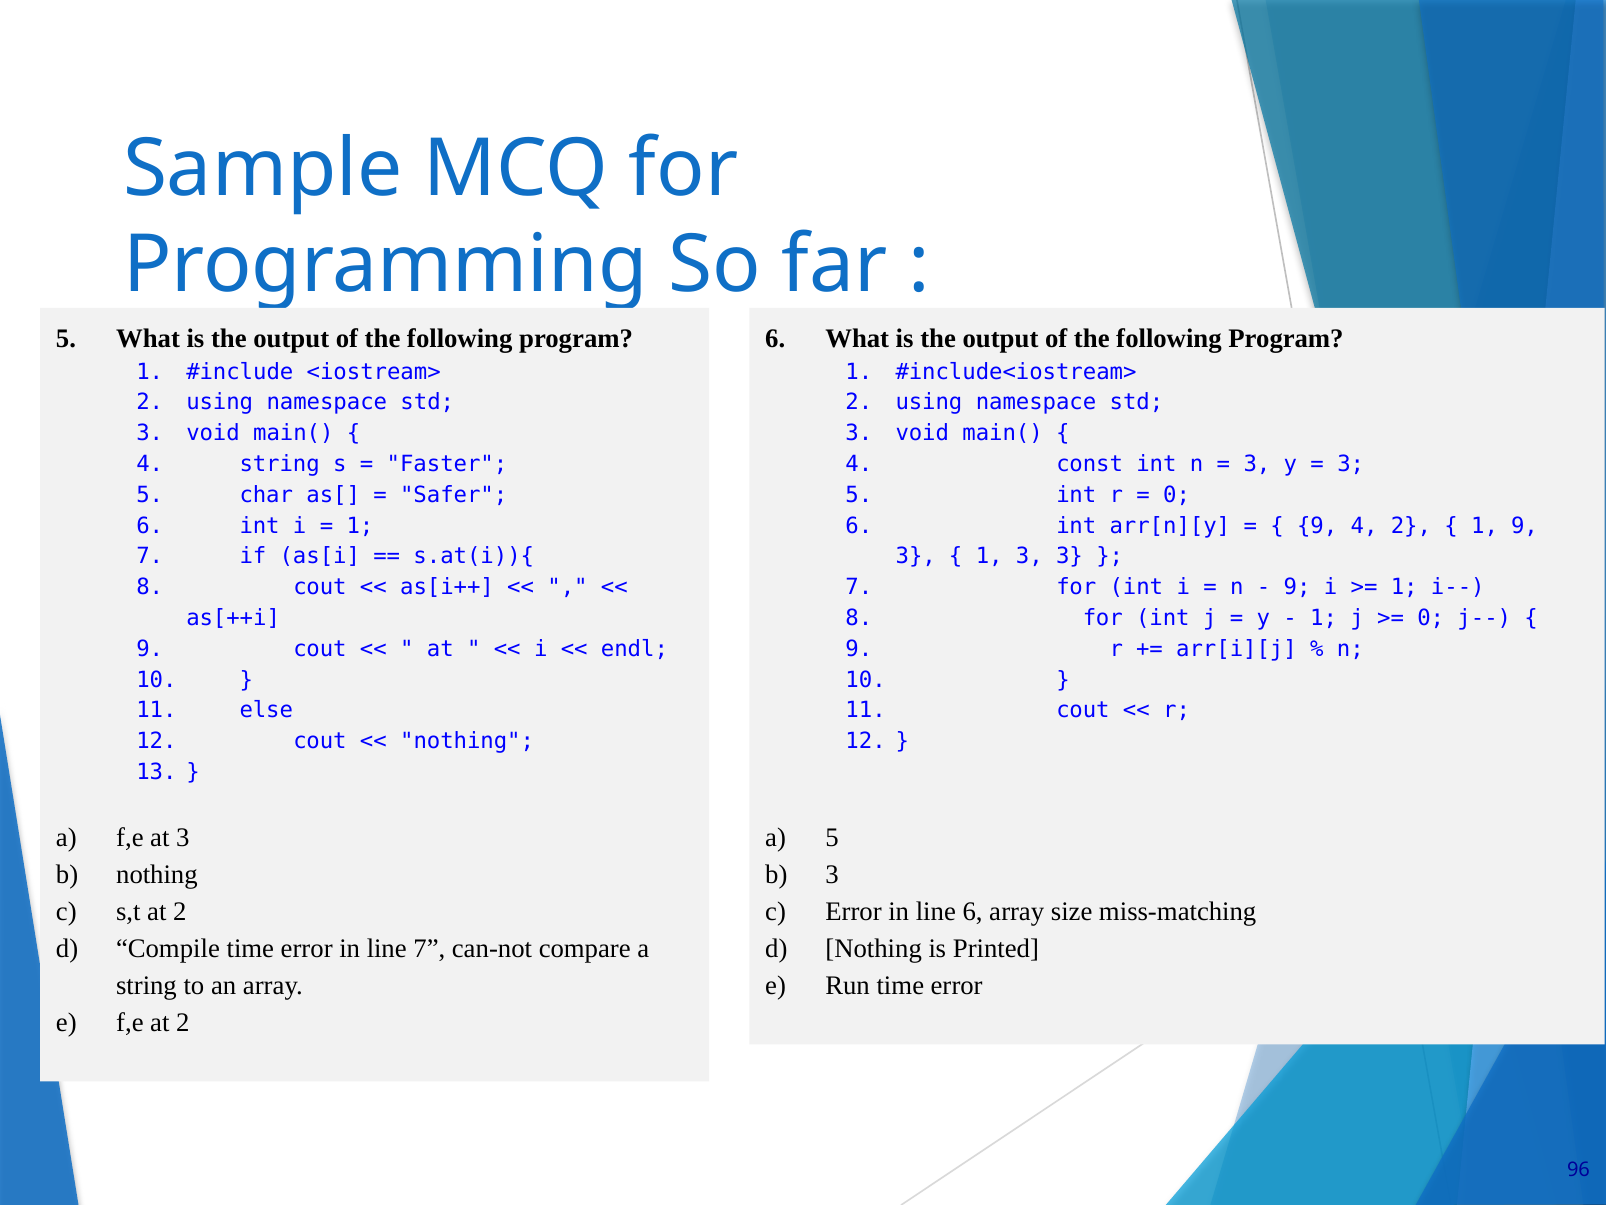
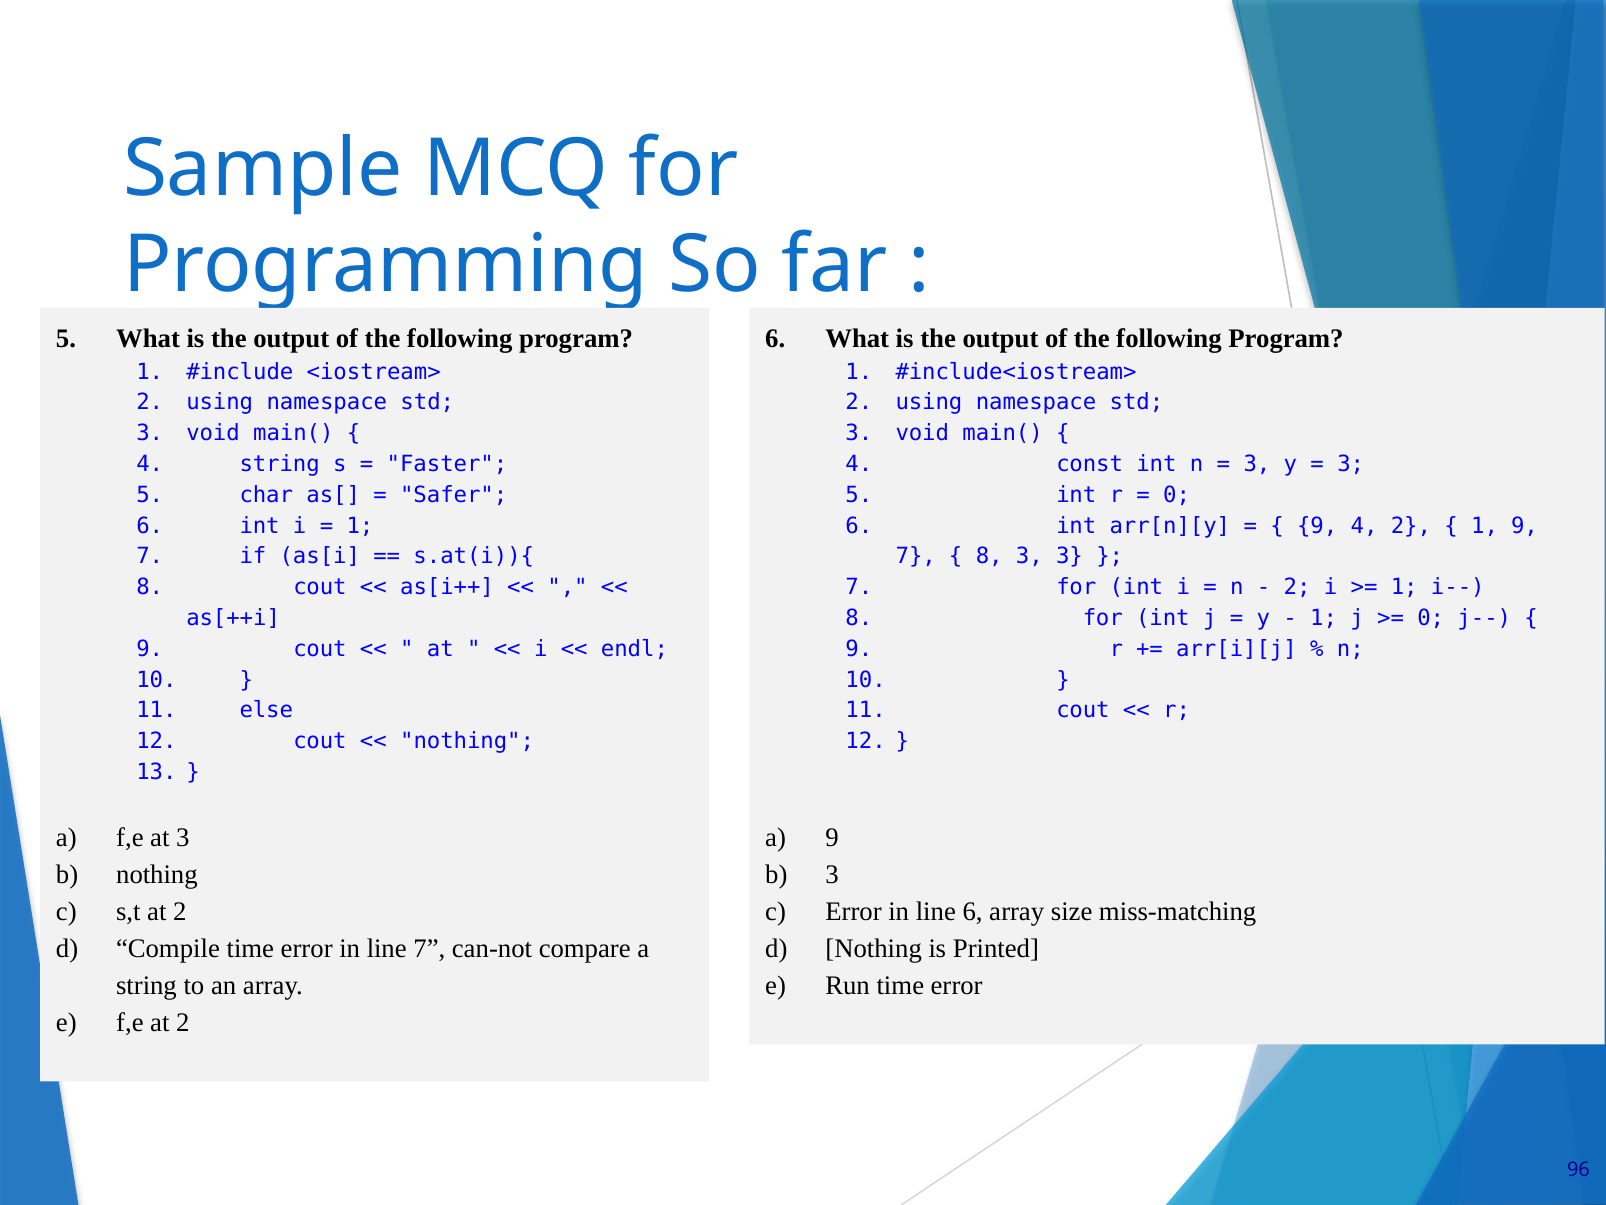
3 at (916, 556): 3 -> 7
1 at (989, 556): 1 -> 8
9 at (1297, 587): 9 -> 2
a 5: 5 -> 9
